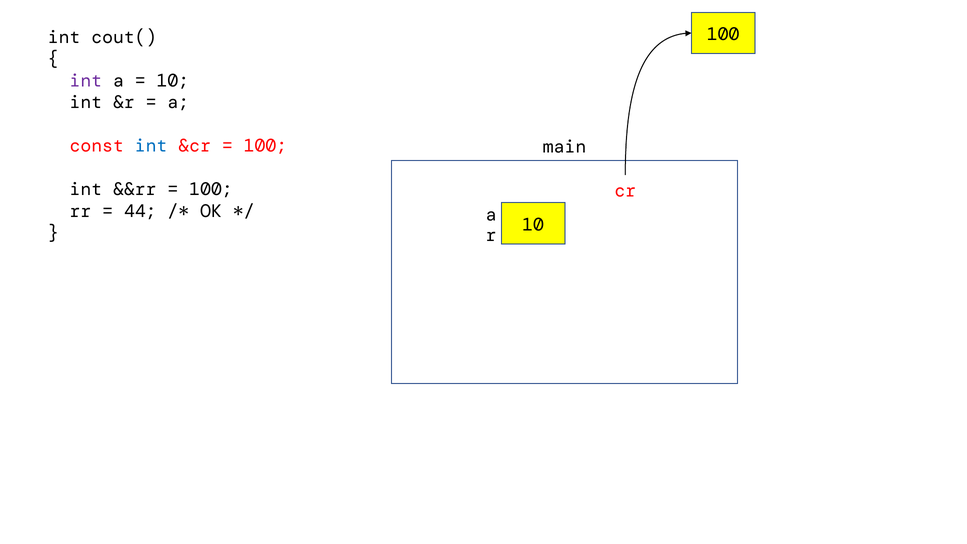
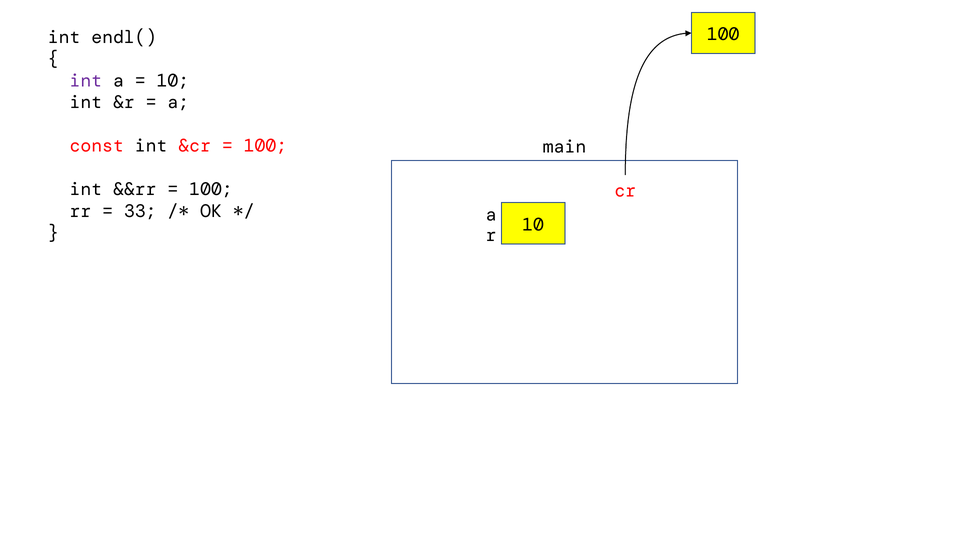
cout(: cout( -> endl(
int at (151, 146) colour: blue -> black
44: 44 -> 33
